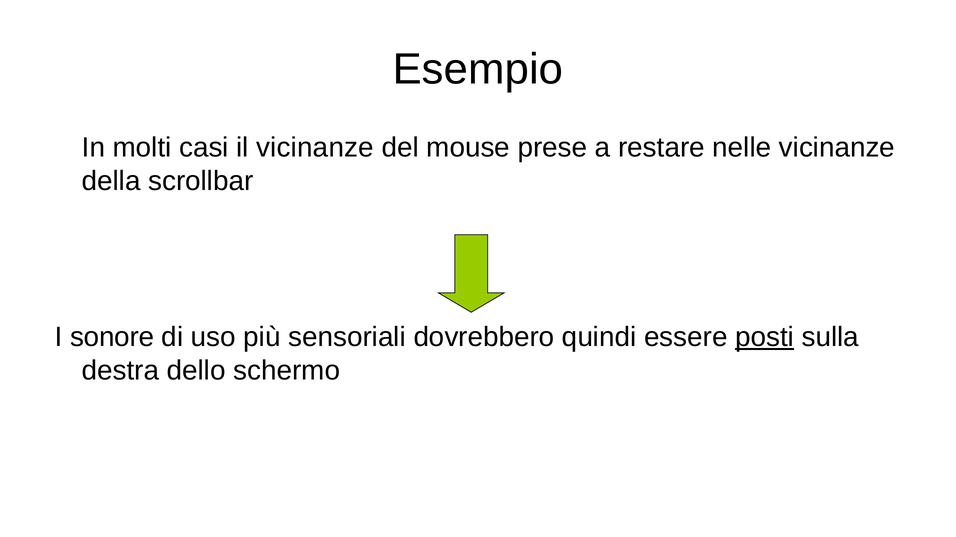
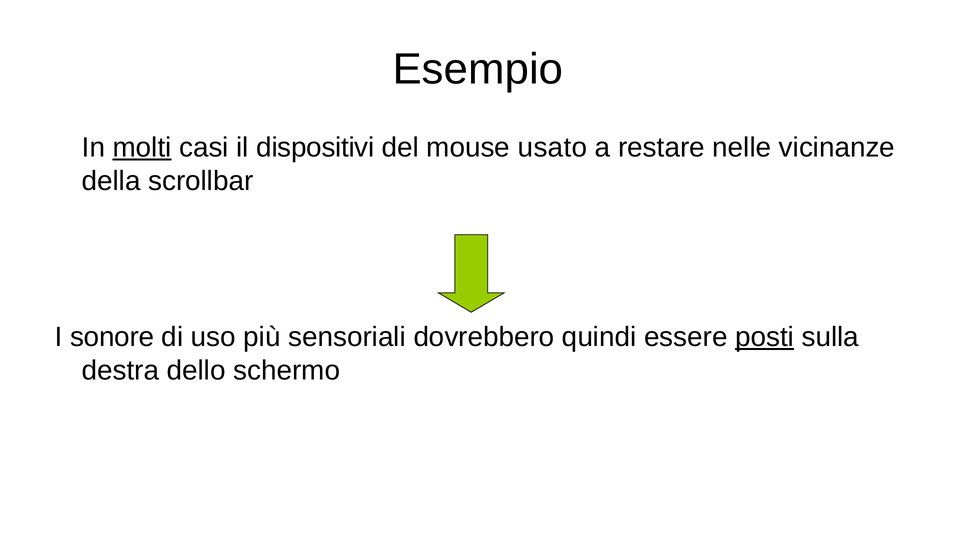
molti underline: none -> present
il vicinanze: vicinanze -> dispositivi
prese: prese -> usato
